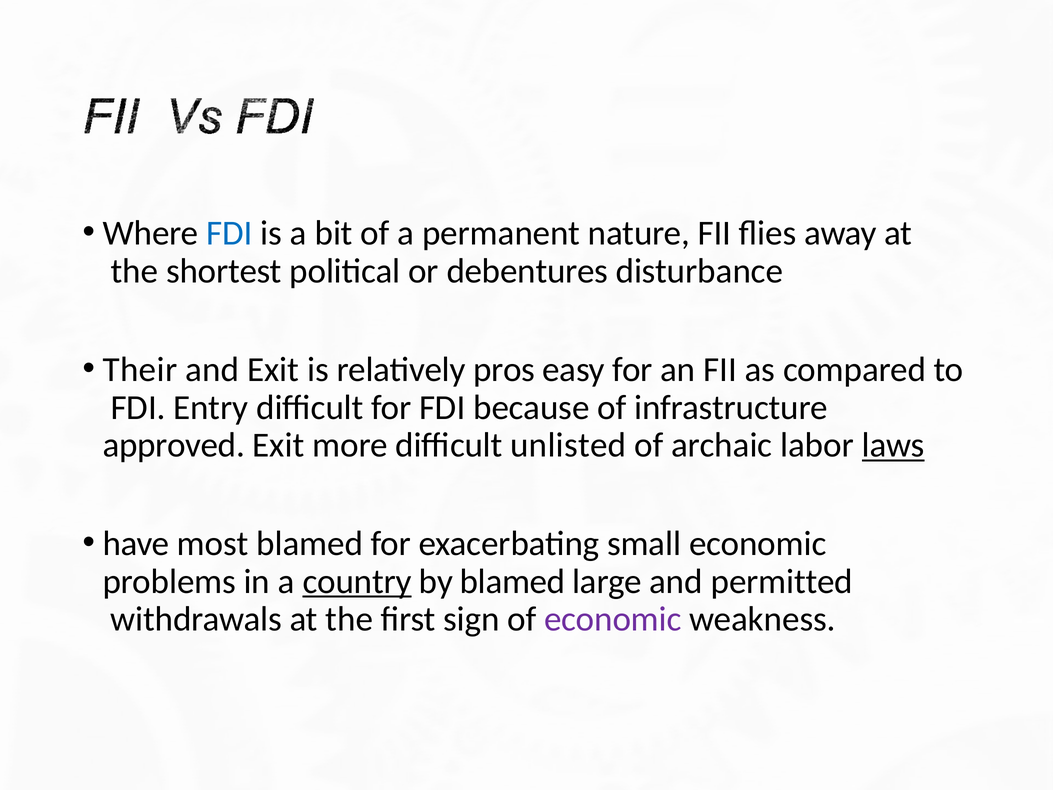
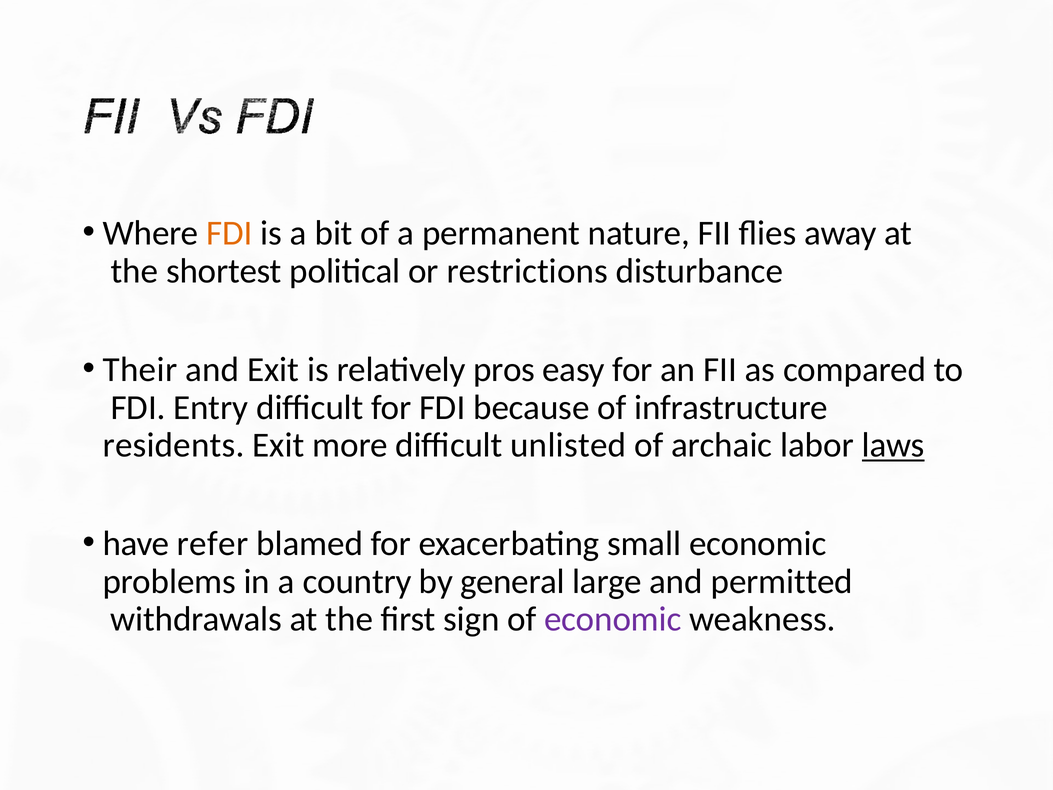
FDI at (229, 233) colour: blue -> orange
debentures: debentures -> restrictions
approved: approved -> residents
most: most -> refer
country underline: present -> none
by blamed: blamed -> general
